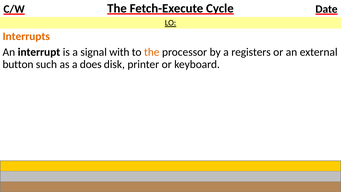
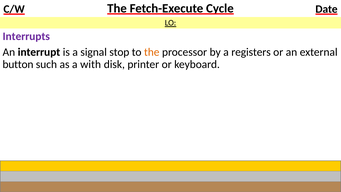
Interrupts colour: orange -> purple
with: with -> stop
does: does -> with
